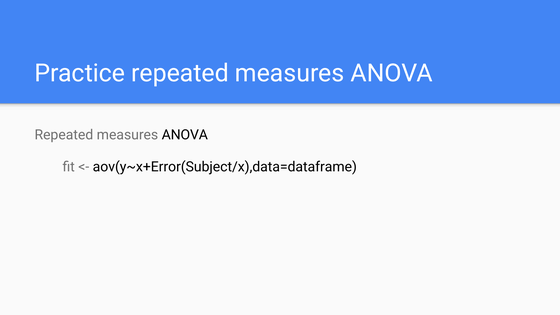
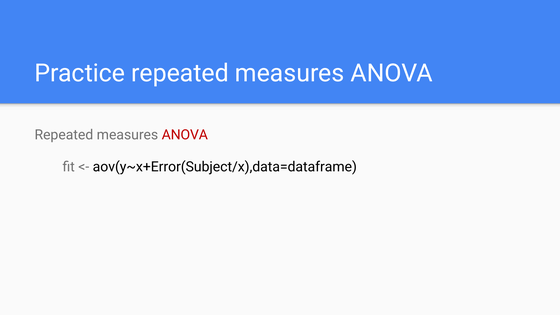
ANOVA at (185, 135) colour: black -> red
